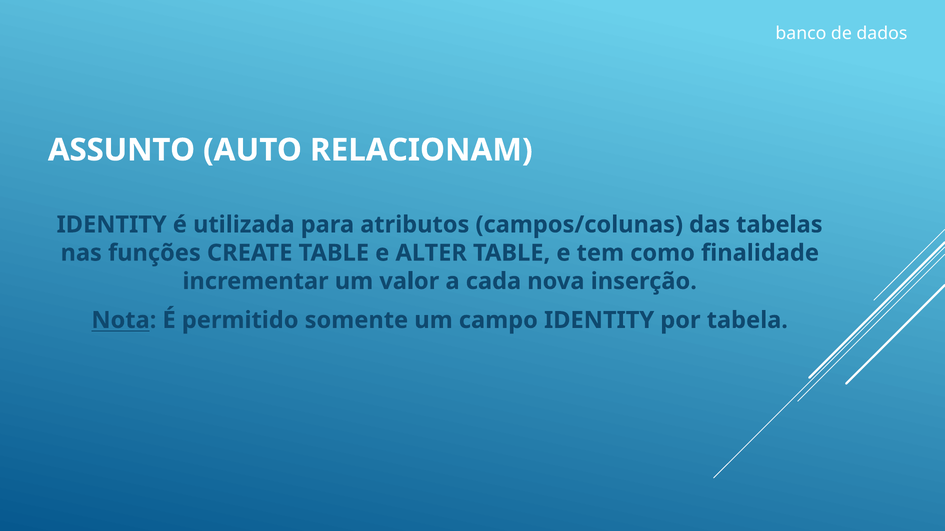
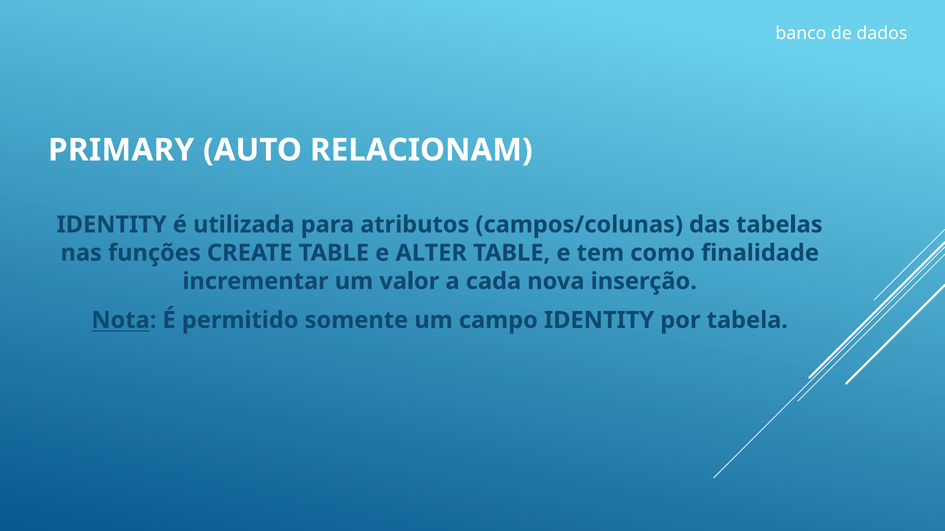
ASSUNTO: ASSUNTO -> PRIMARY
